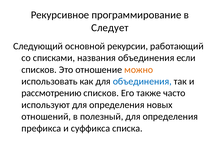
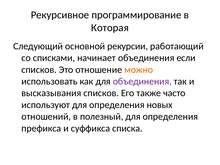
Следует: Следует -> Которая
названия: названия -> начинает
объединения at (142, 81) colour: blue -> purple
рассмотрению: рассмотрению -> высказывания
